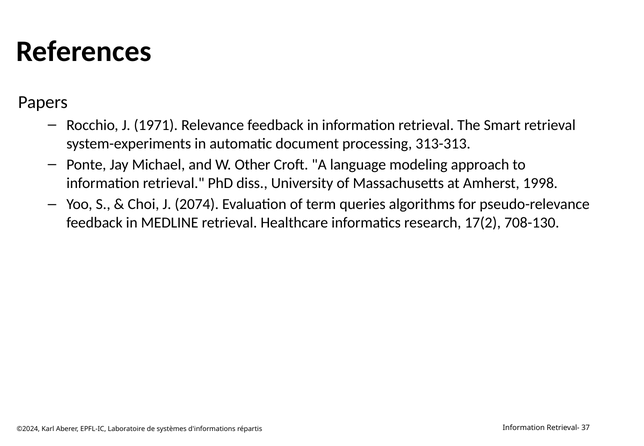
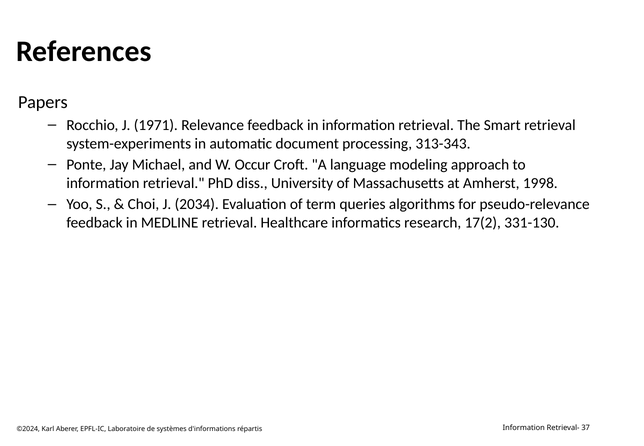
313-313: 313-313 -> 313-343
Other: Other -> Occur
2074: 2074 -> 2034
708-130: 708-130 -> 331-130
